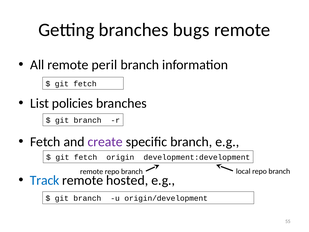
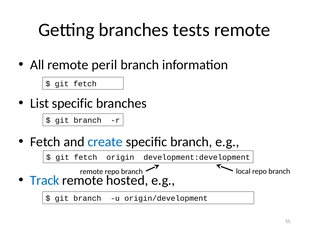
bugs: bugs -> tests
List policies: policies -> specific
create colour: purple -> blue
